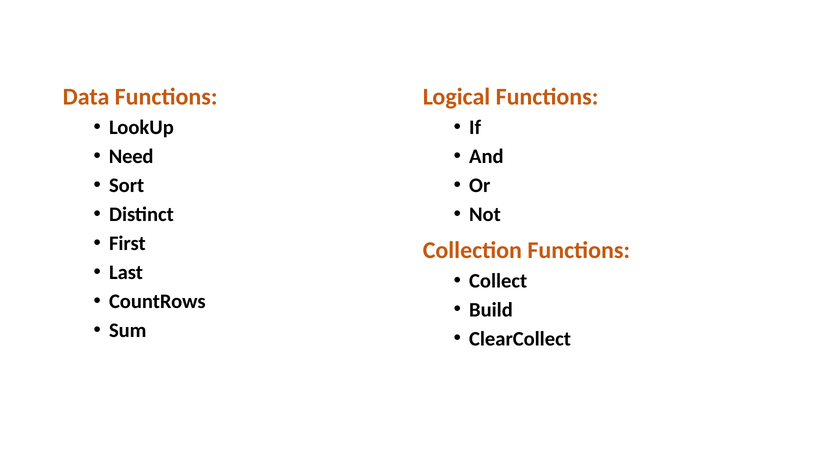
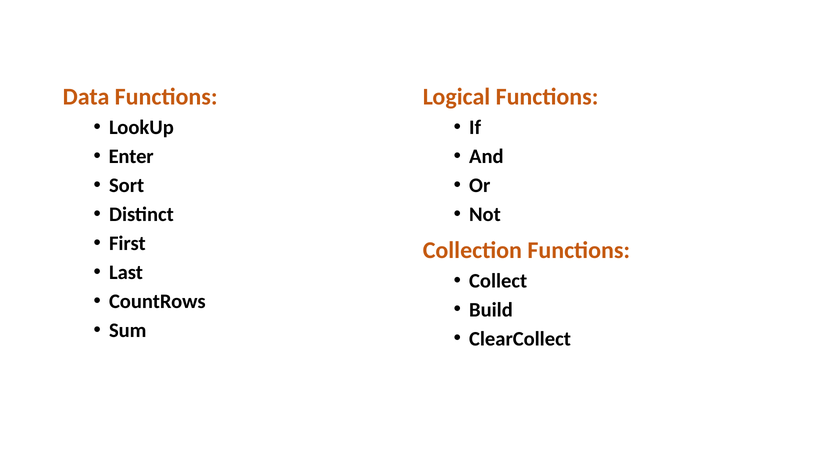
Need: Need -> Enter
